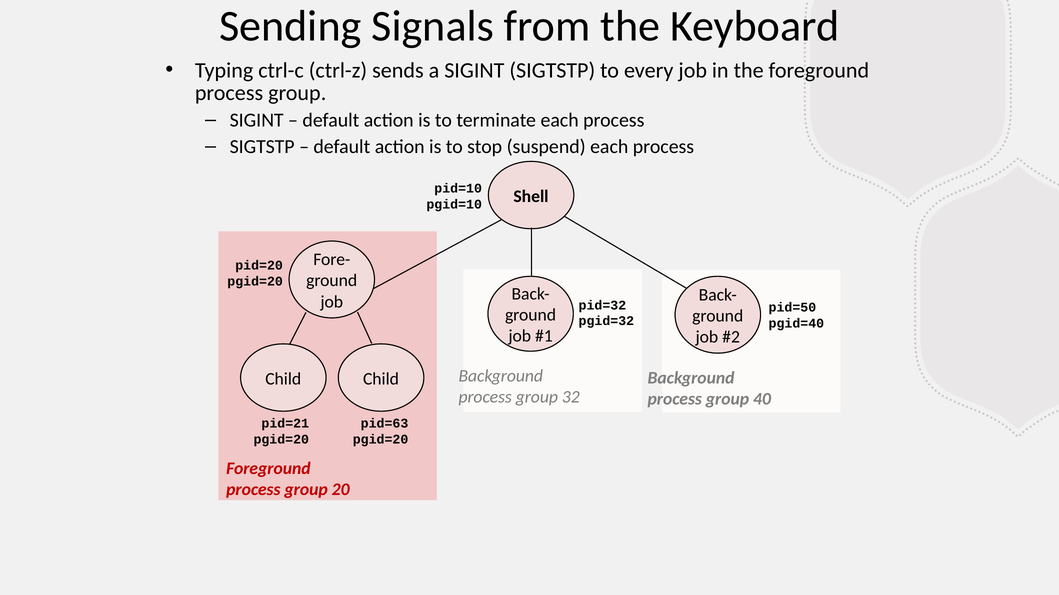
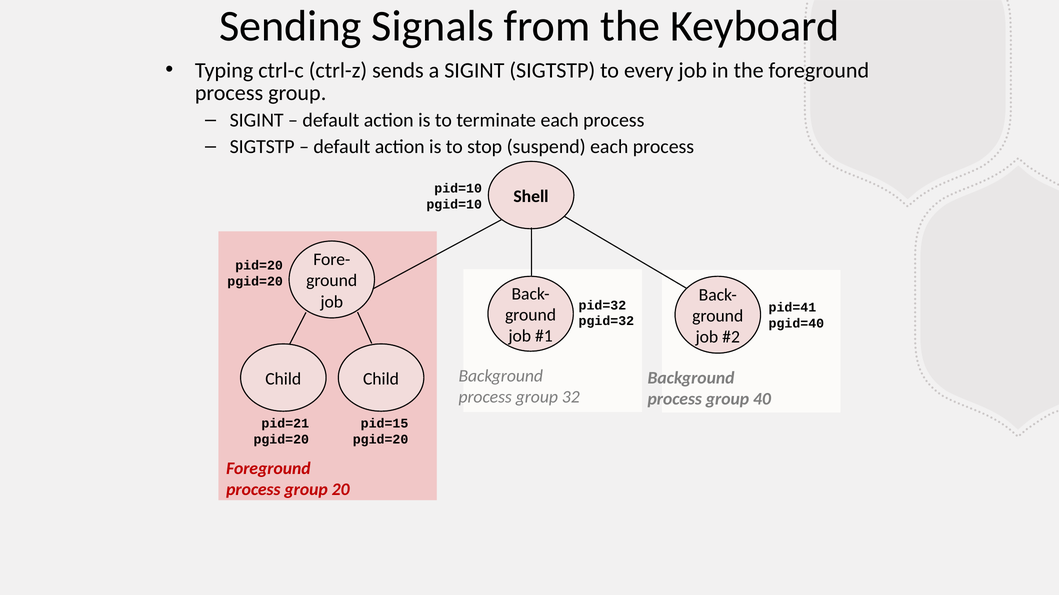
pid=50: pid=50 -> pid=41
pid=63: pid=63 -> pid=15
